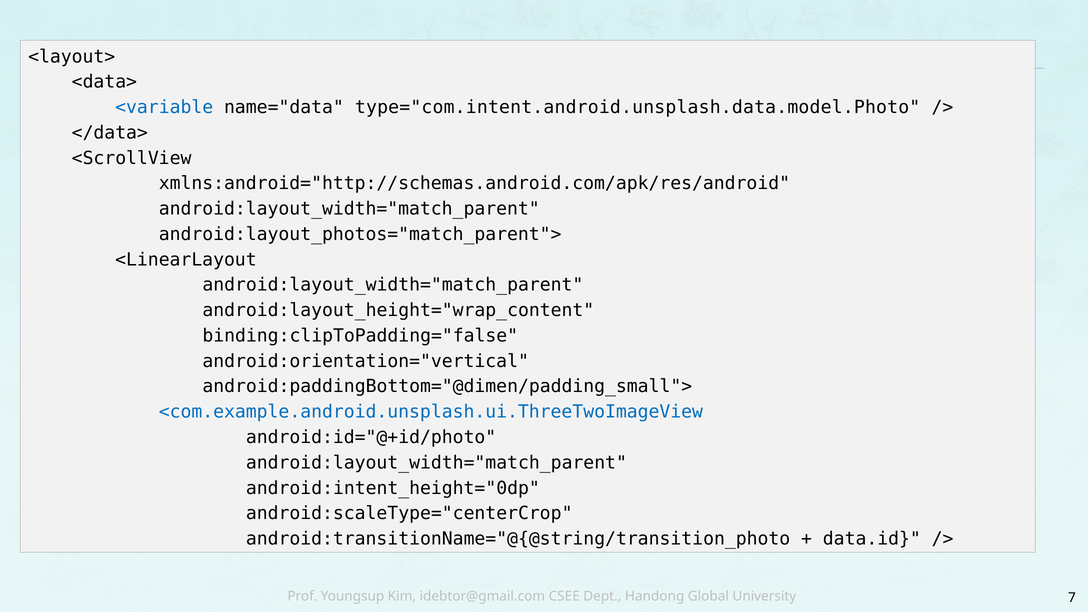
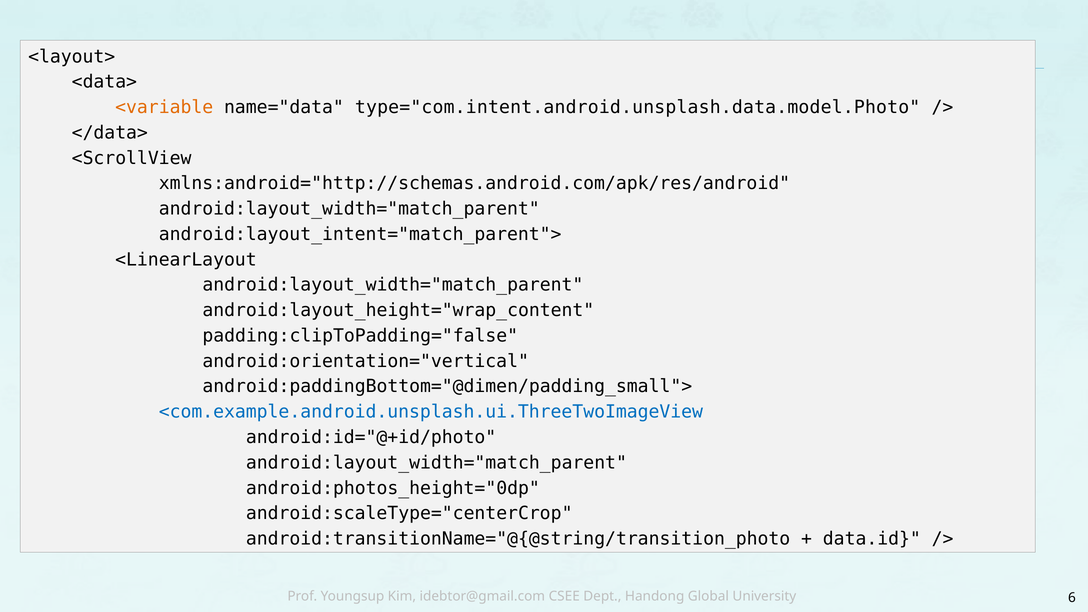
<variable colour: blue -> orange
android:layout_photos="match_parent">: android:layout_photos="match_parent"> -> android:layout_intent="match_parent">
binding:clipToPadding="false: binding:clipToPadding="false -> padding:clipToPadding="false
android:intent_height="0dp: android:intent_height="0dp -> android:photos_height="0dp
7: 7 -> 6
